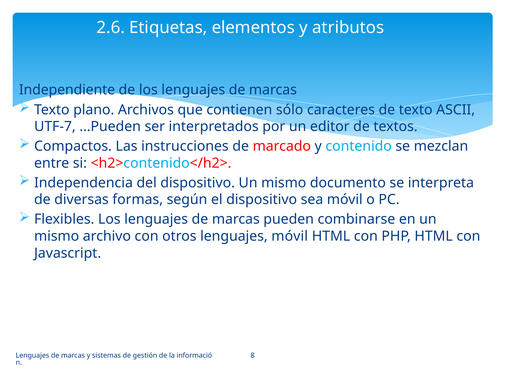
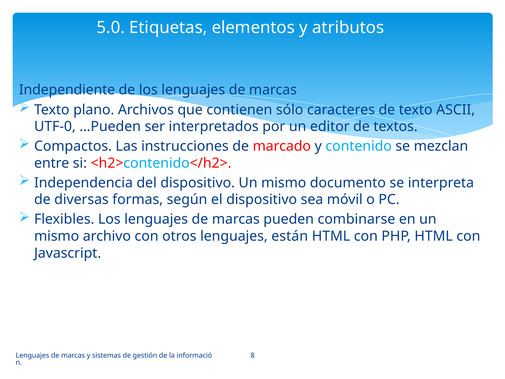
2.6: 2.6 -> 5.0
UTF-7: UTF-7 -> UTF-0
lenguajes móvil: móvil -> están
